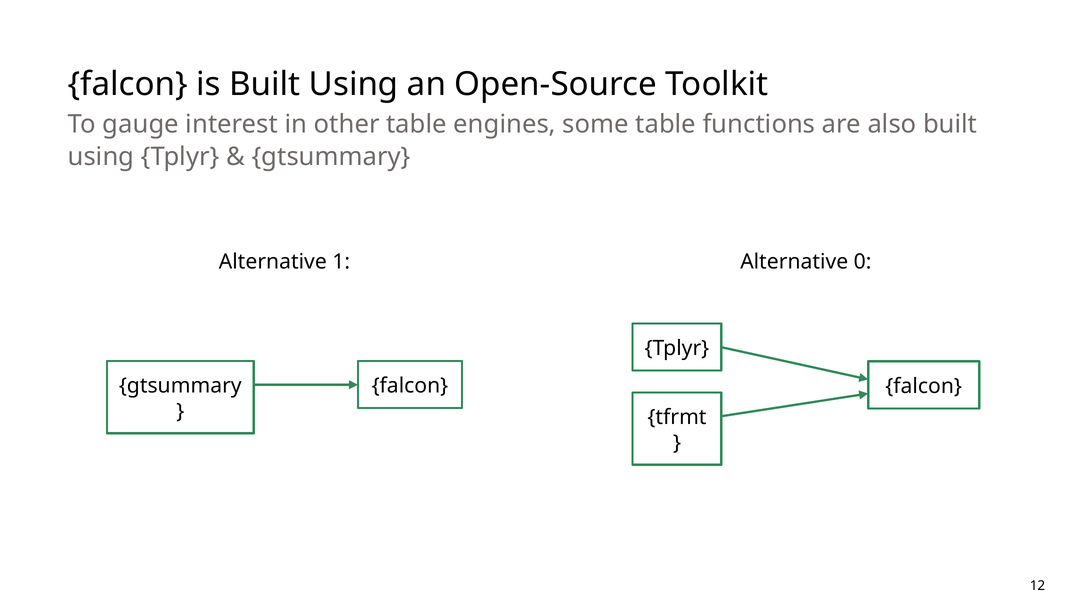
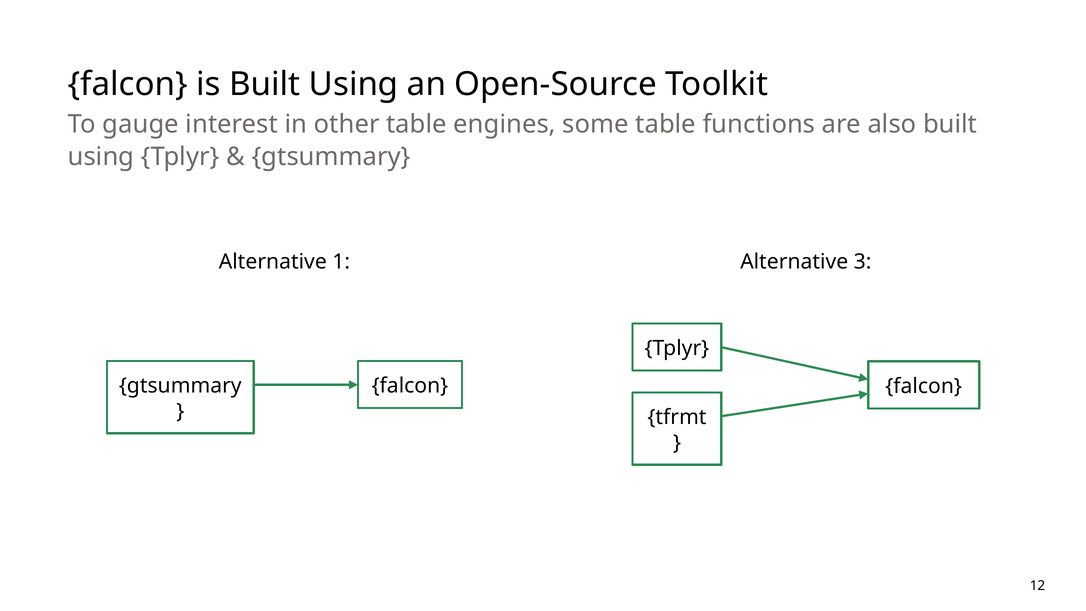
0: 0 -> 3
